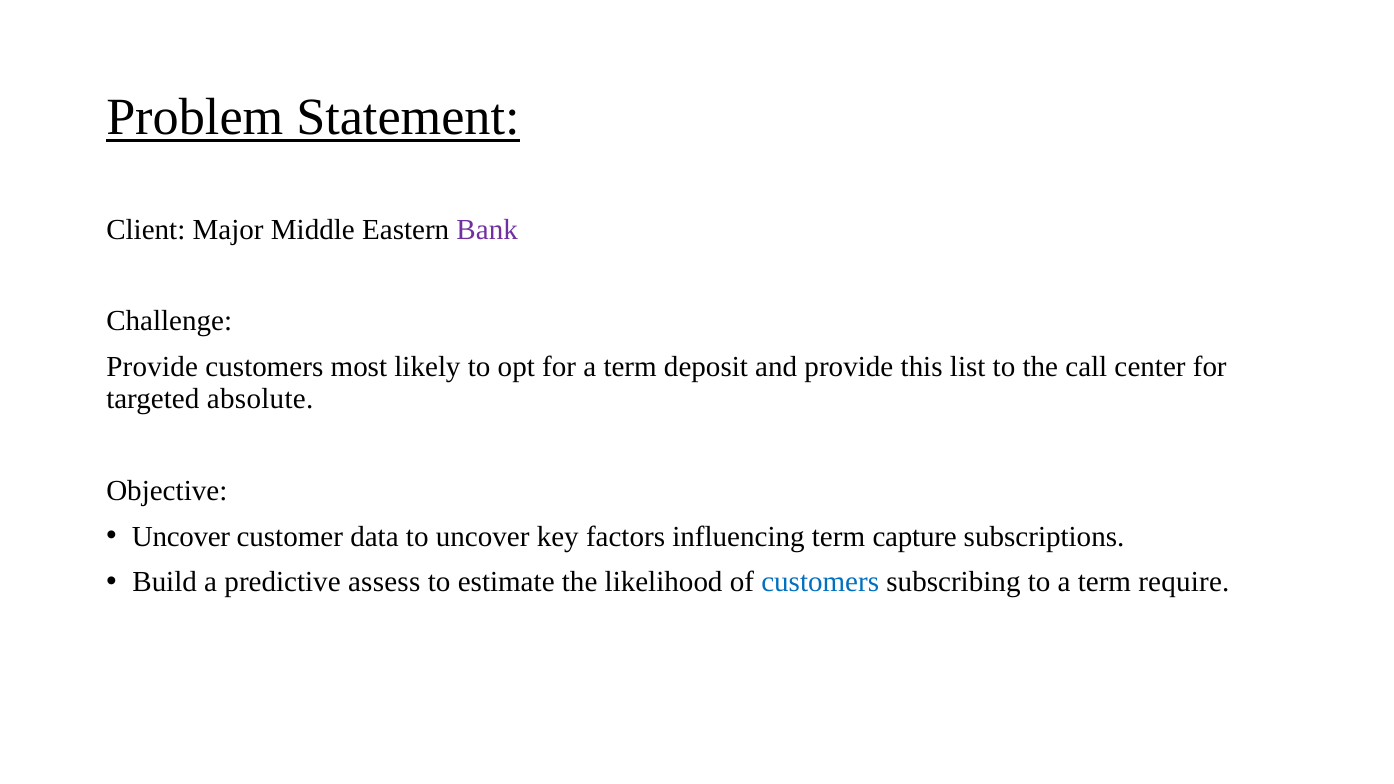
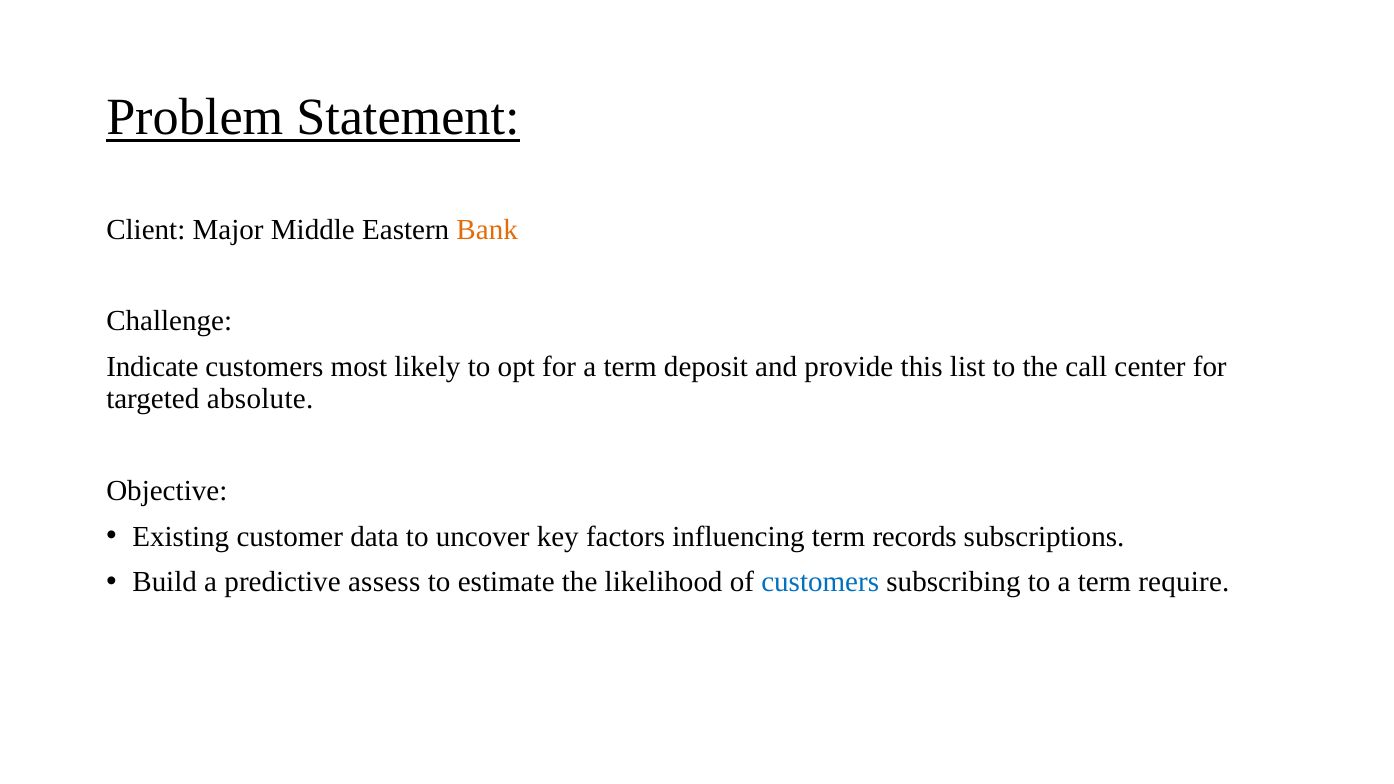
Bank colour: purple -> orange
Provide at (152, 367): Provide -> Indicate
Uncover at (181, 537): Uncover -> Existing
capture: capture -> records
